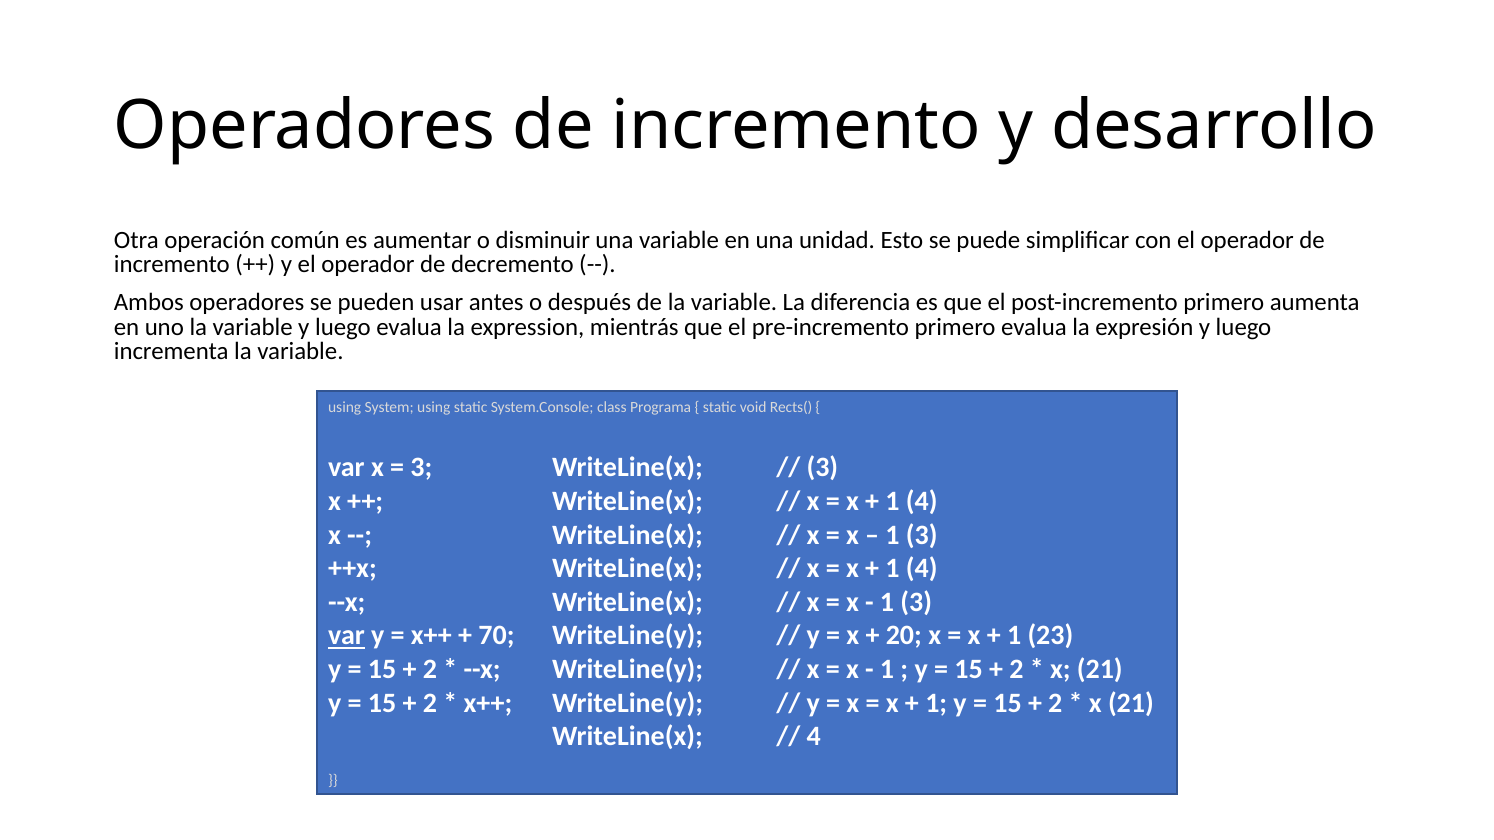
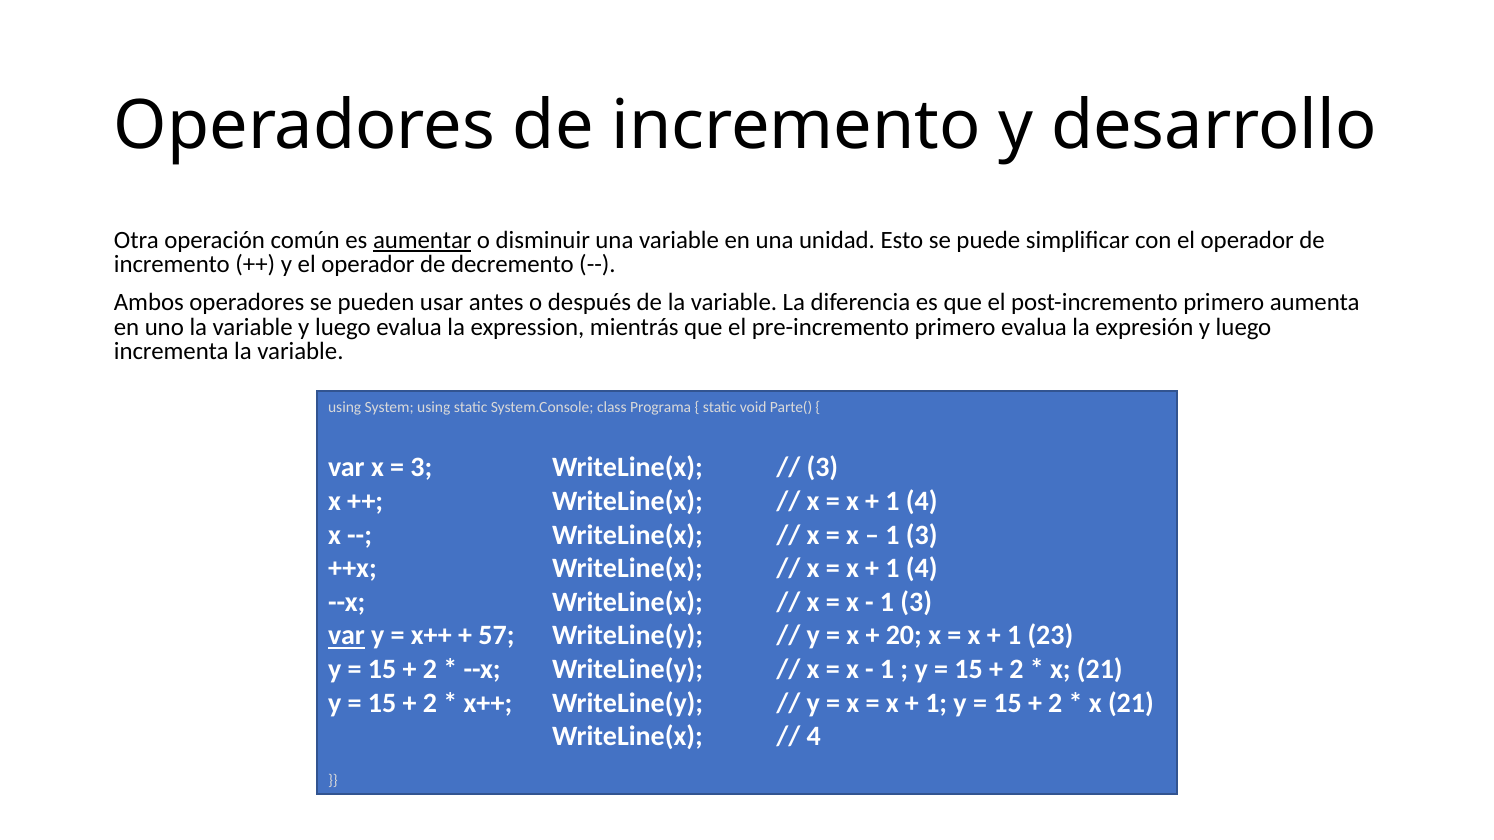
aumentar underline: none -> present
Rects(: Rects( -> Parte(
70: 70 -> 57
